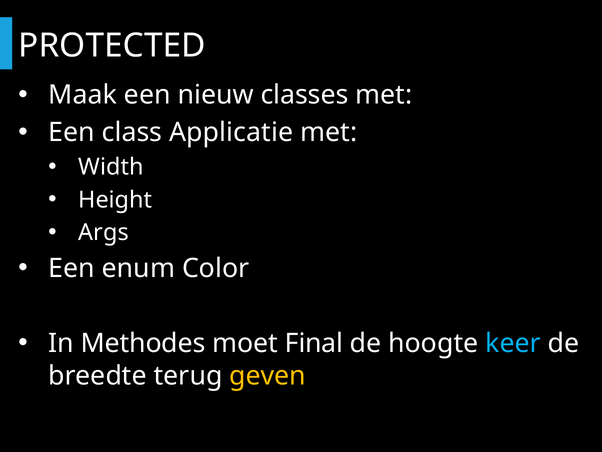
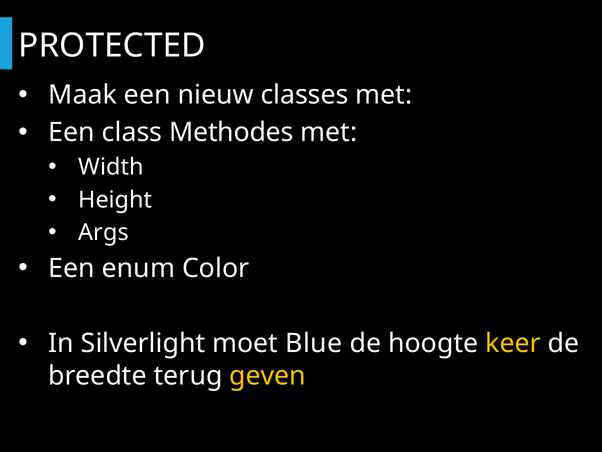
Applicatie: Applicatie -> Methodes
Methodes: Methodes -> Silverlight
Final: Final -> Blue
keer colour: light blue -> yellow
